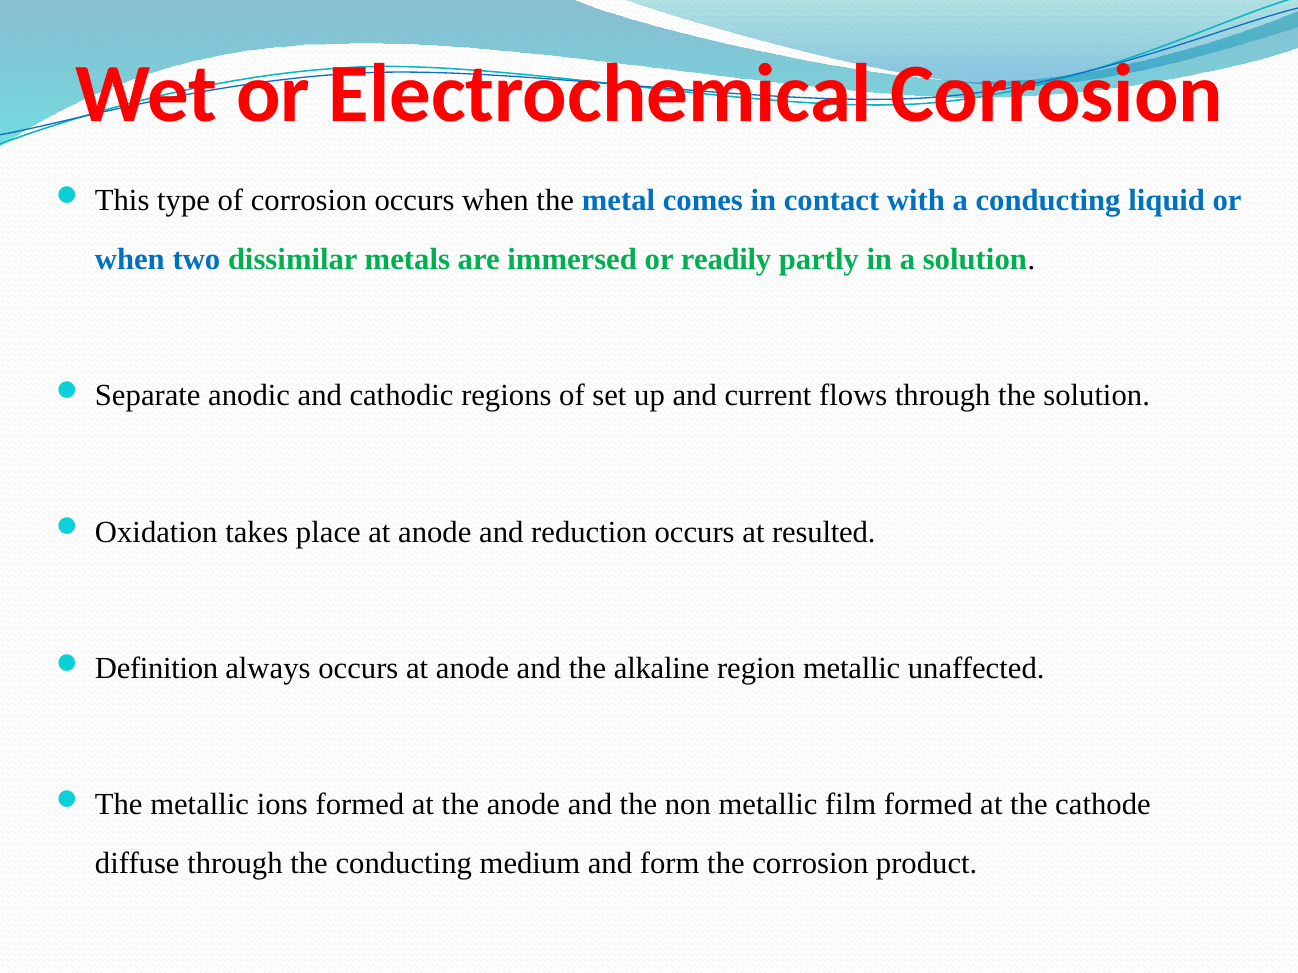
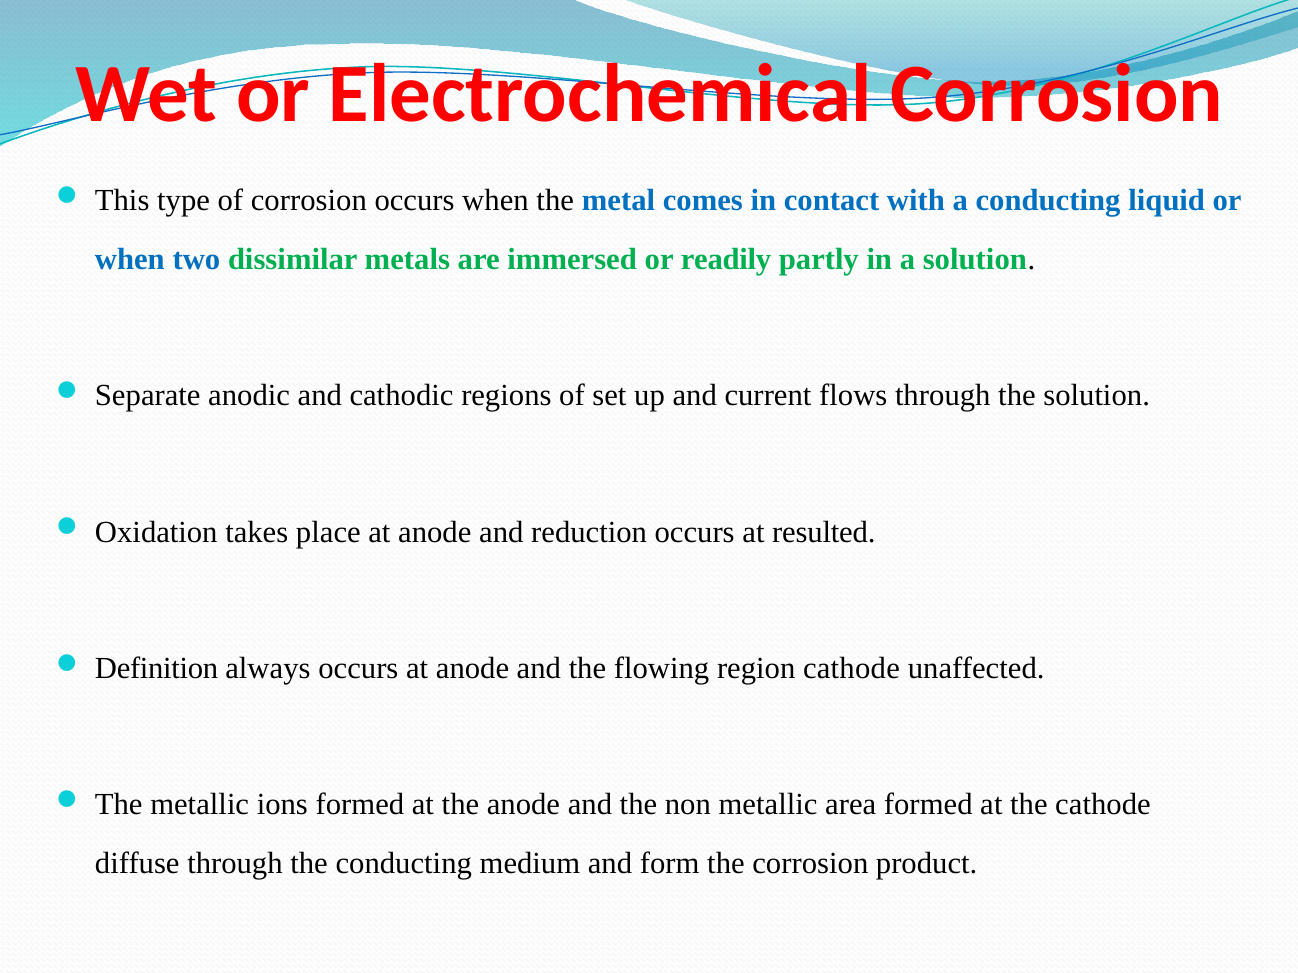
alkaline: alkaline -> flowing
region metallic: metallic -> cathode
film: film -> area
